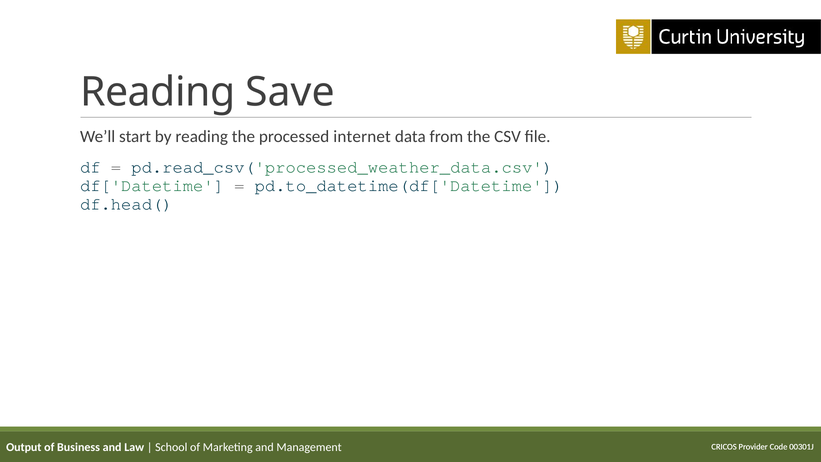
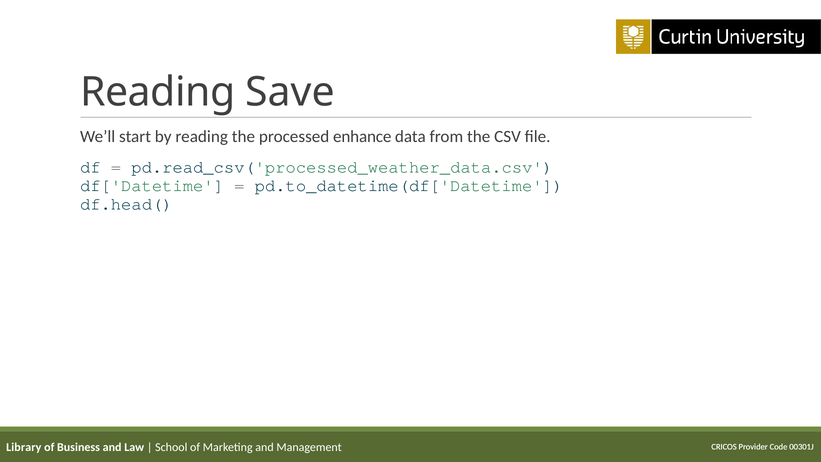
internet: internet -> enhance
Output: Output -> Library
